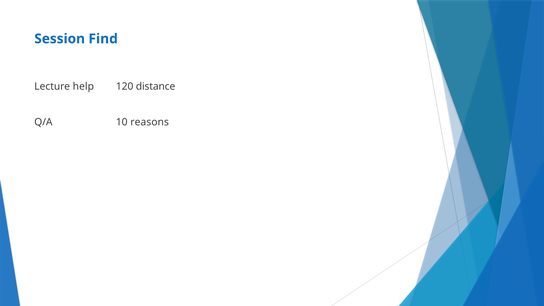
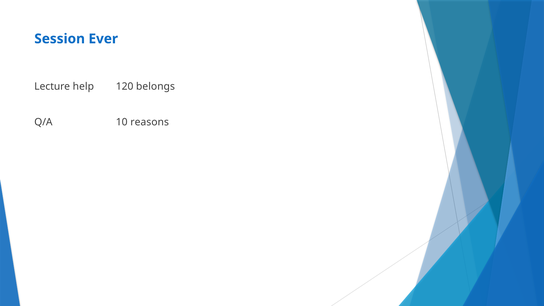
Find: Find -> Ever
distance: distance -> belongs
